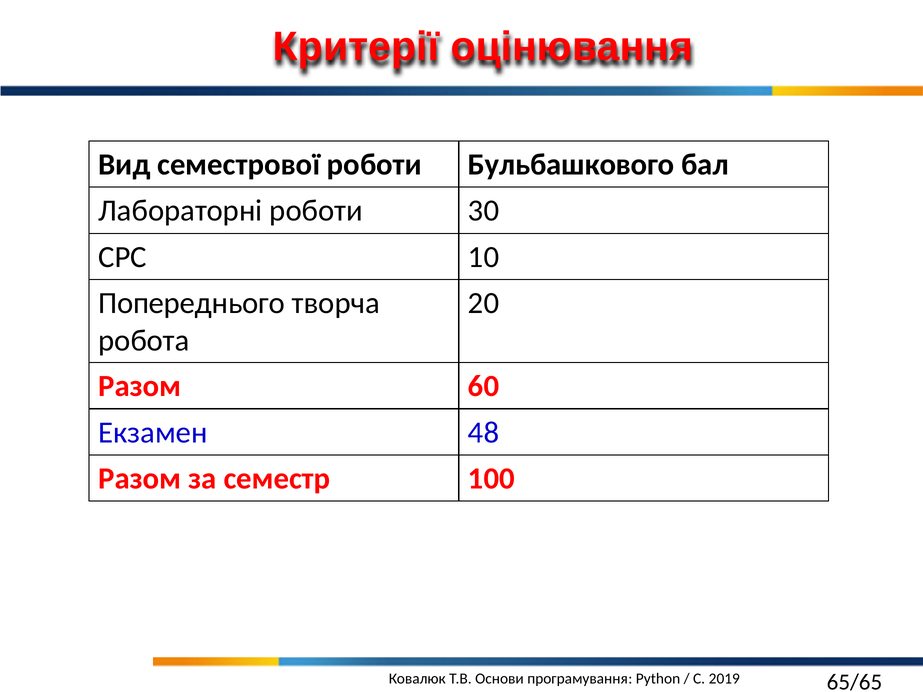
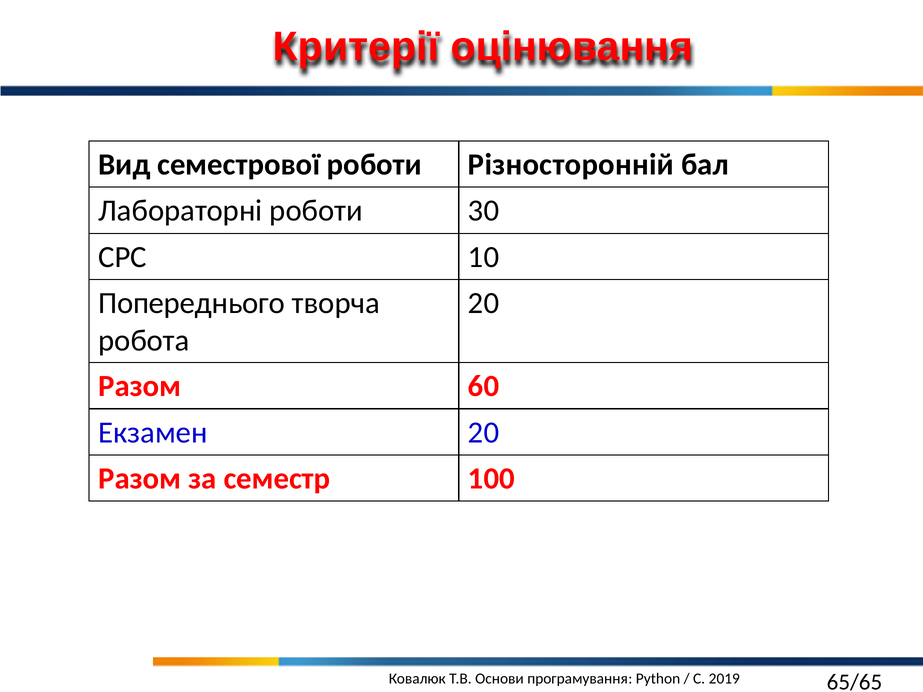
Бульбашкового: Бульбашкового -> Різносторонній
Екзамен 48: 48 -> 20
